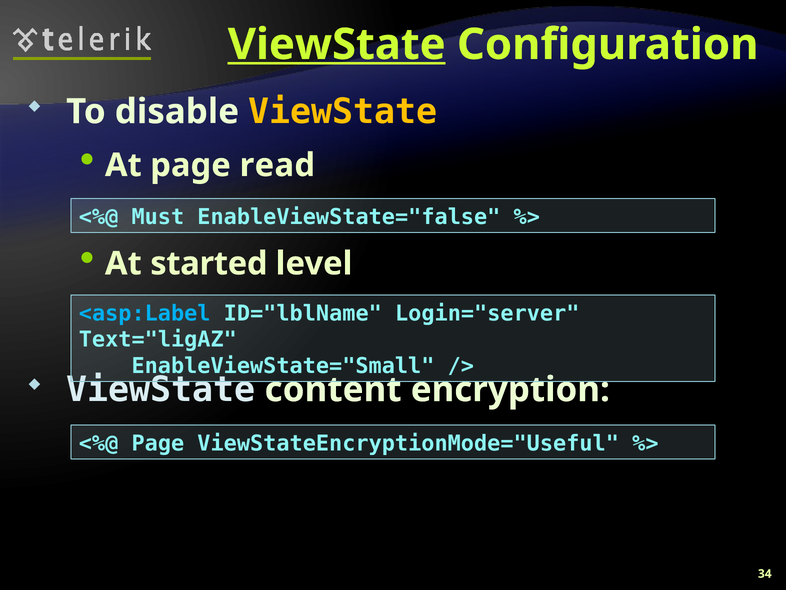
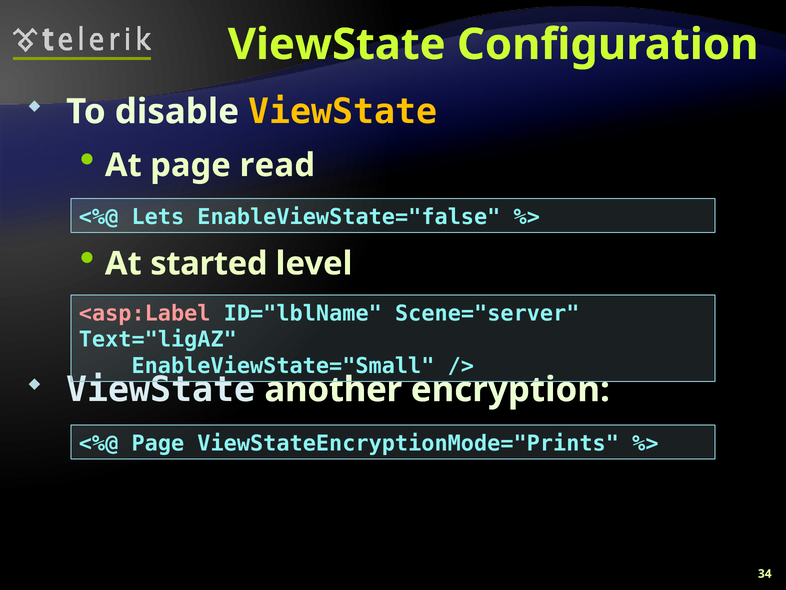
ViewState at (337, 45) underline: present -> none
Must: Must -> Lets
<asp:Label colour: light blue -> pink
Login="server: Login="server -> Scene="server
content: content -> another
ViewStateEncryptionMode="Useful: ViewStateEncryptionMode="Useful -> ViewStateEncryptionMode="Prints
